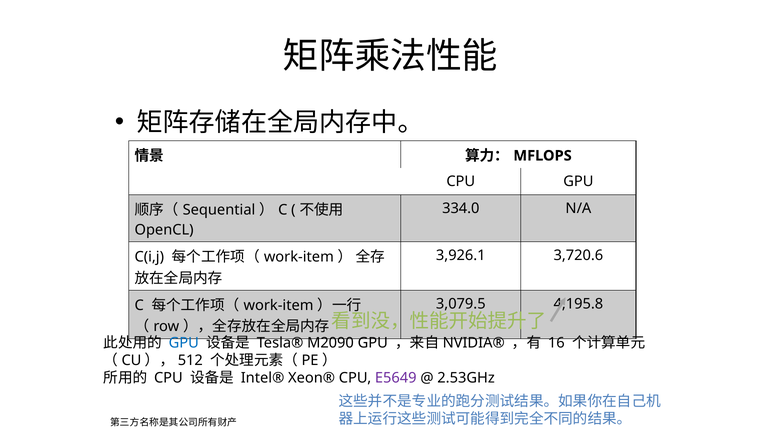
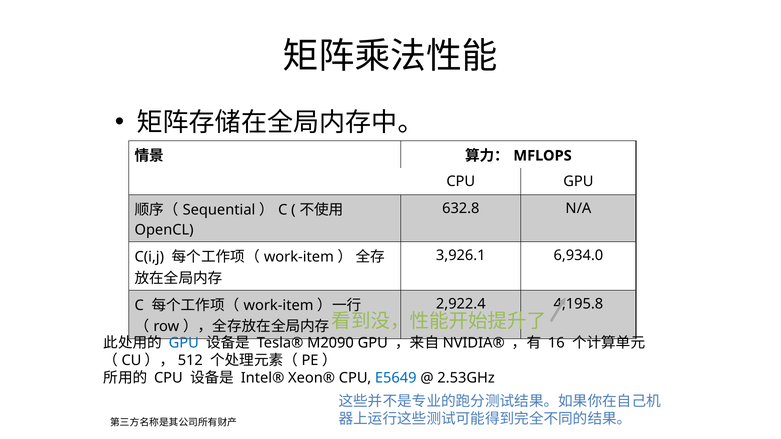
334.0: 334.0 -> 632.8
3,720.6: 3,720.6 -> 6,934.0
3,079.5: 3,079.5 -> 2,922.4
E5649 colour: purple -> blue
